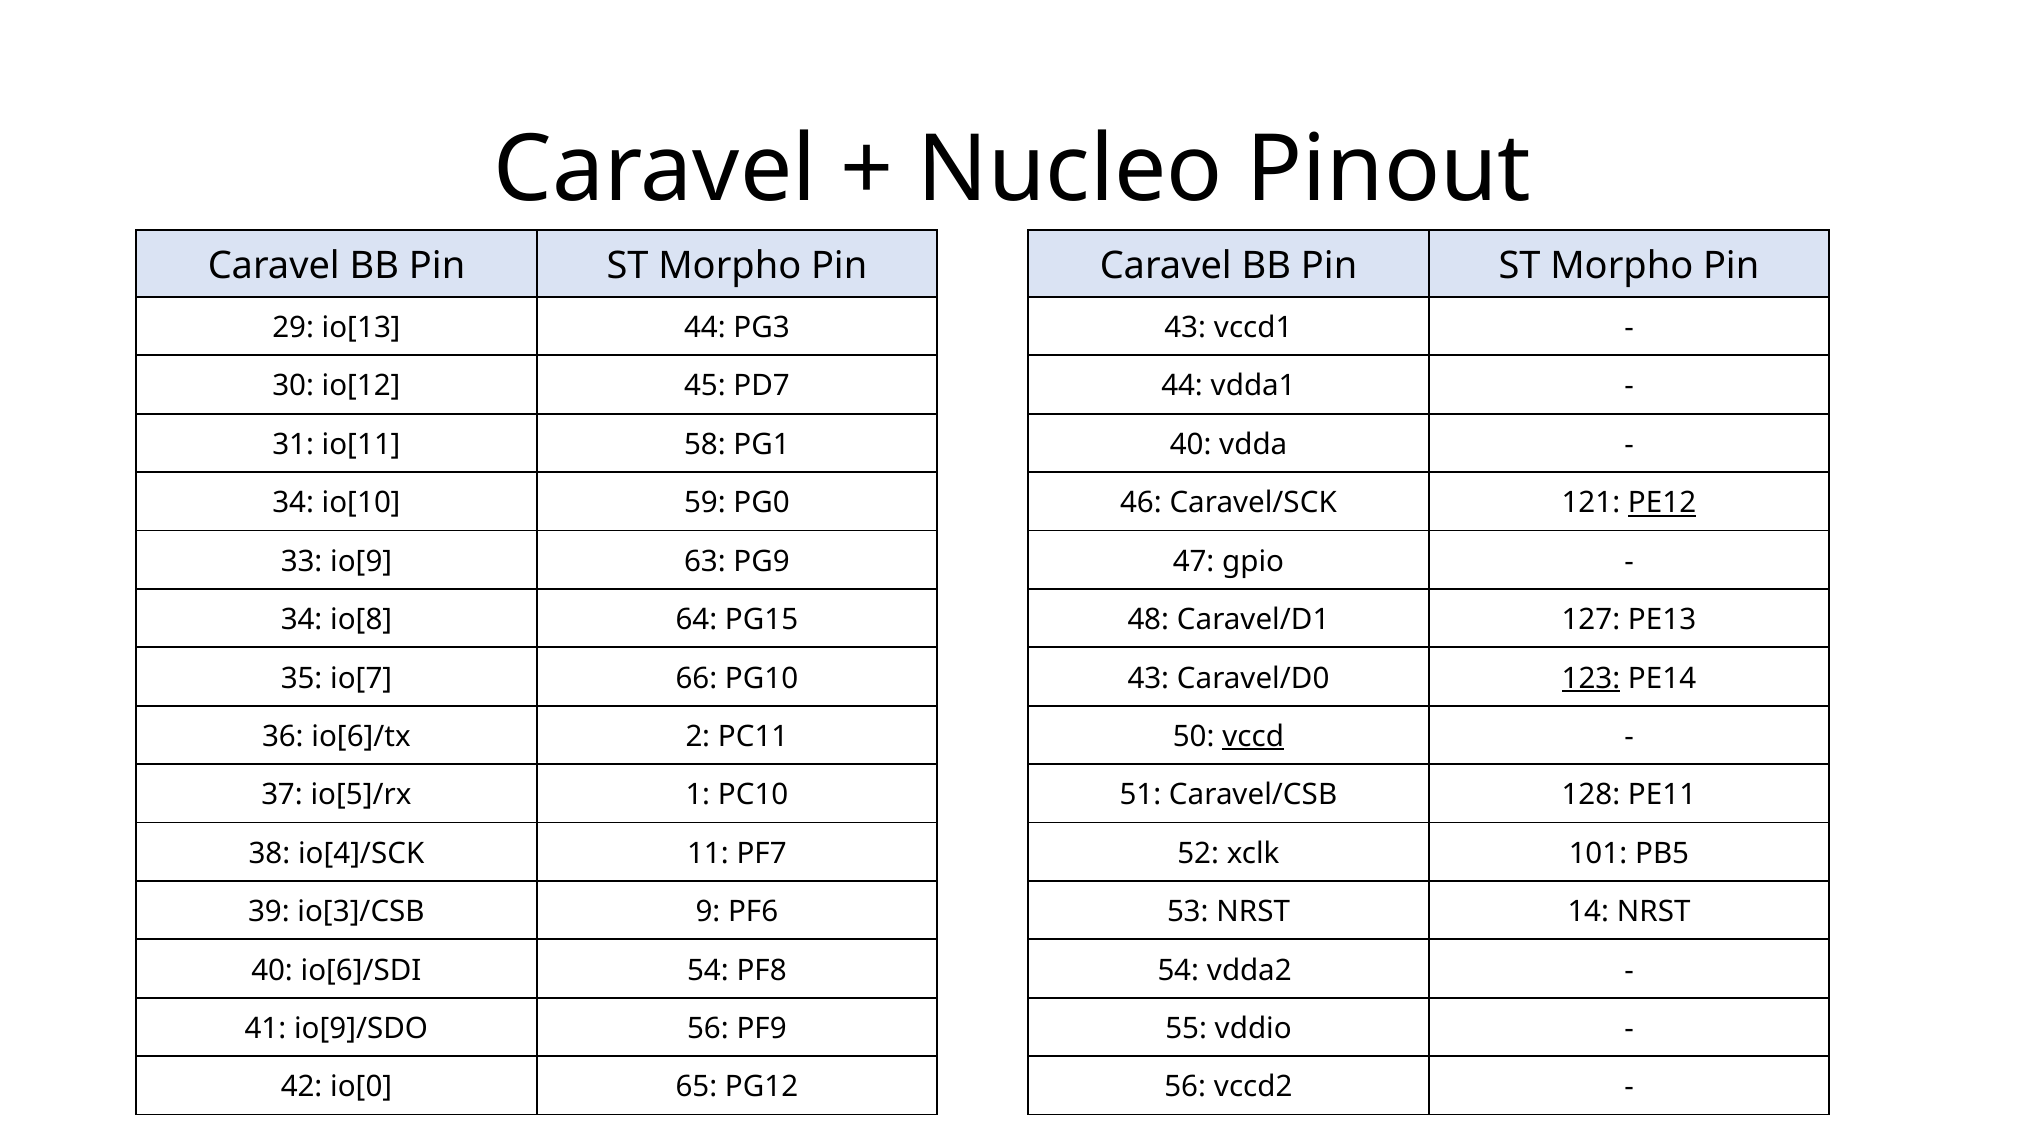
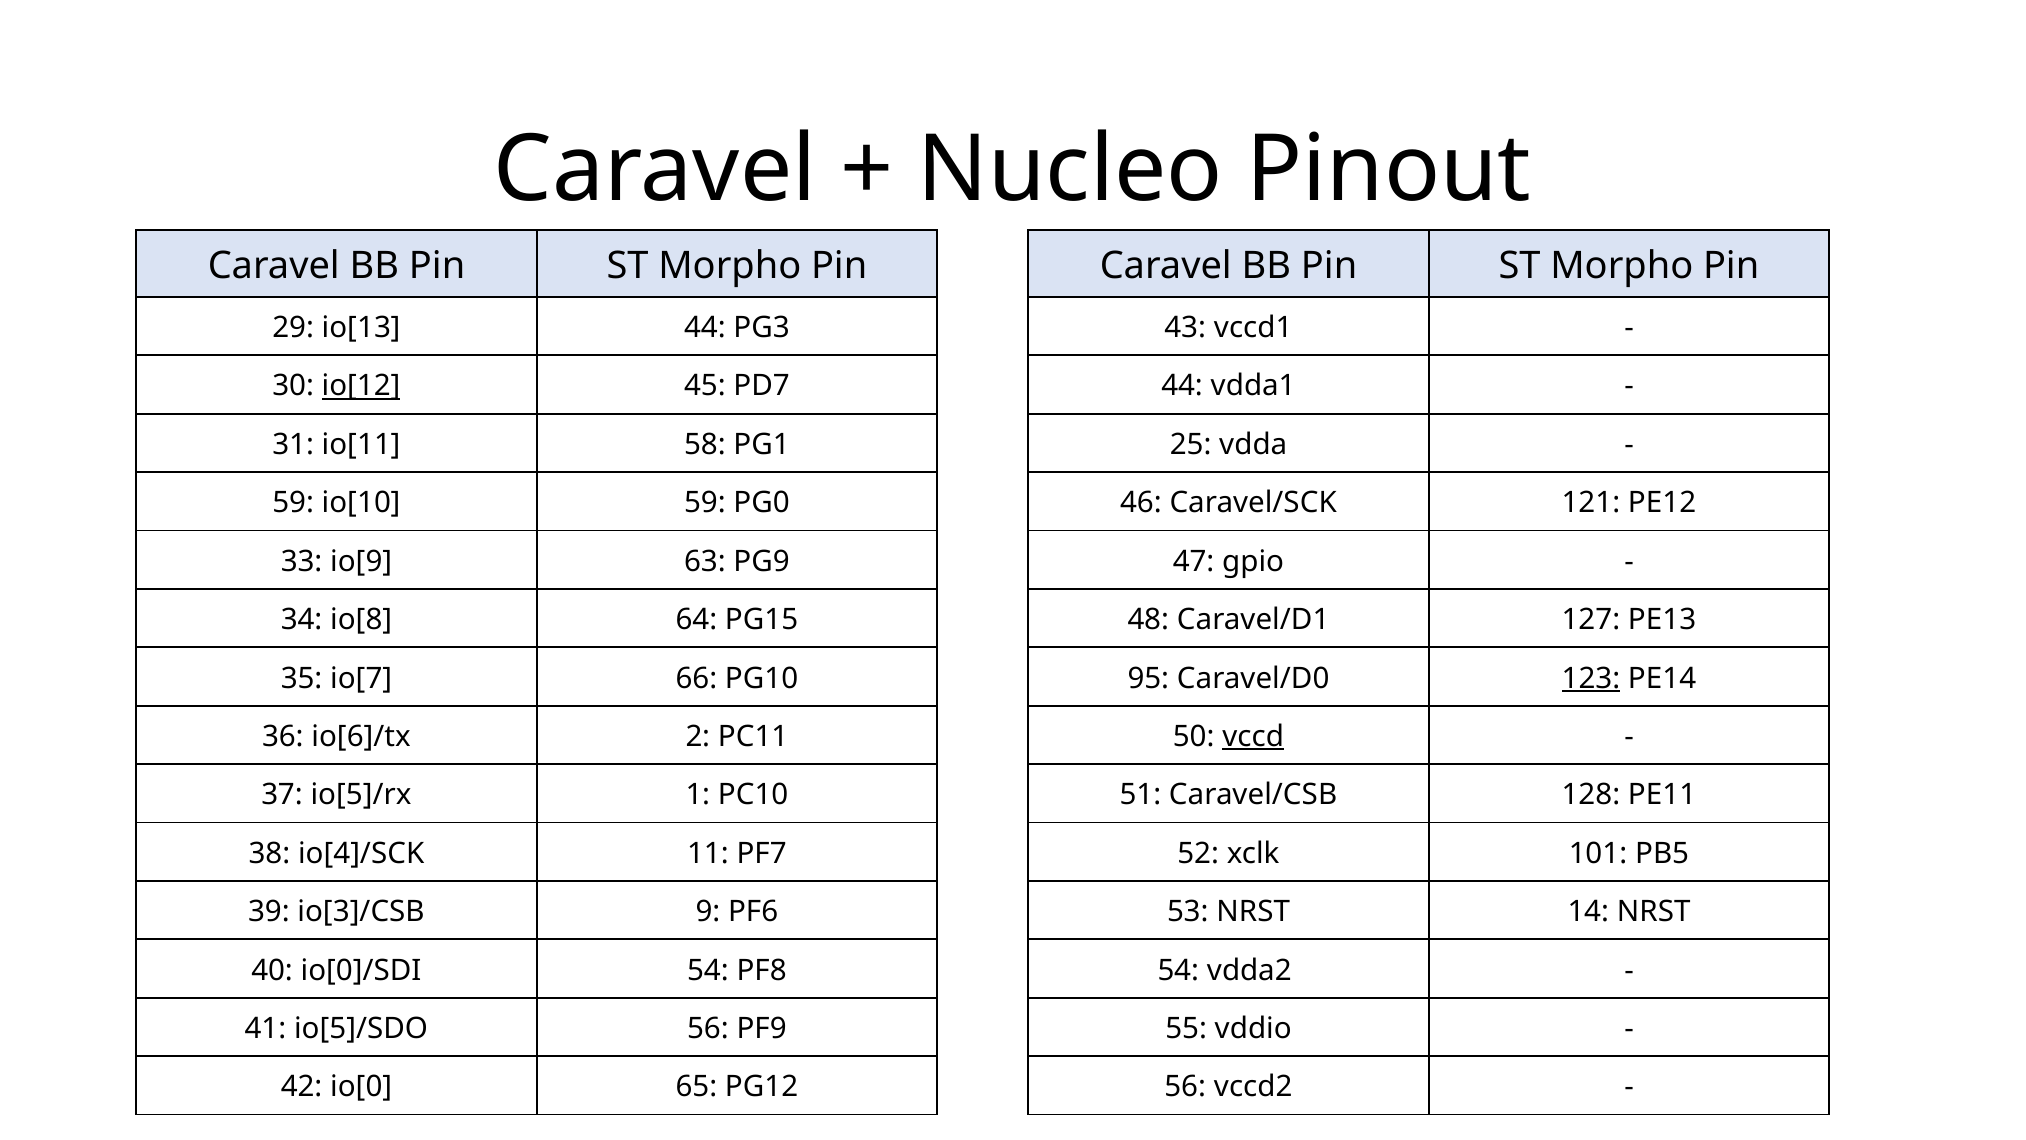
io[12 underline: none -> present
40 at (1191, 444): 40 -> 25
34 at (293, 503): 34 -> 59
PE12 underline: present -> none
43 at (1148, 678): 43 -> 95
io[6]/SDI: io[6]/SDI -> io[0]/SDI
io[9]/SDO: io[9]/SDO -> io[5]/SDO
